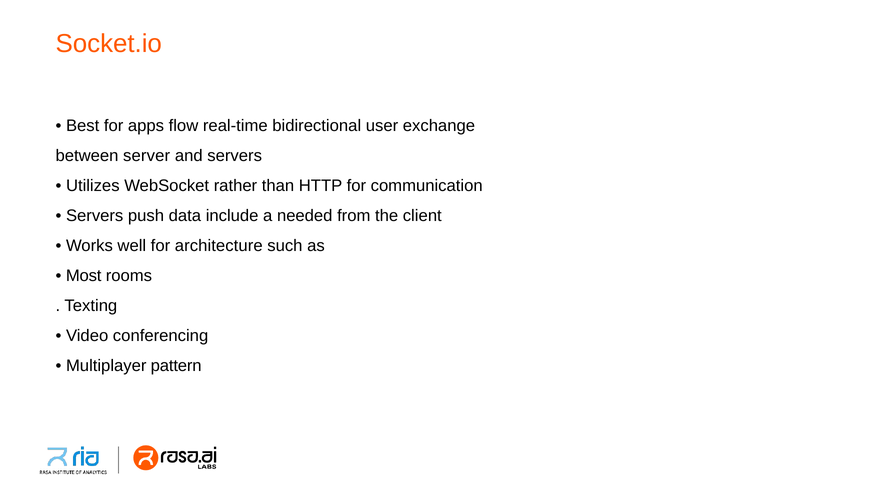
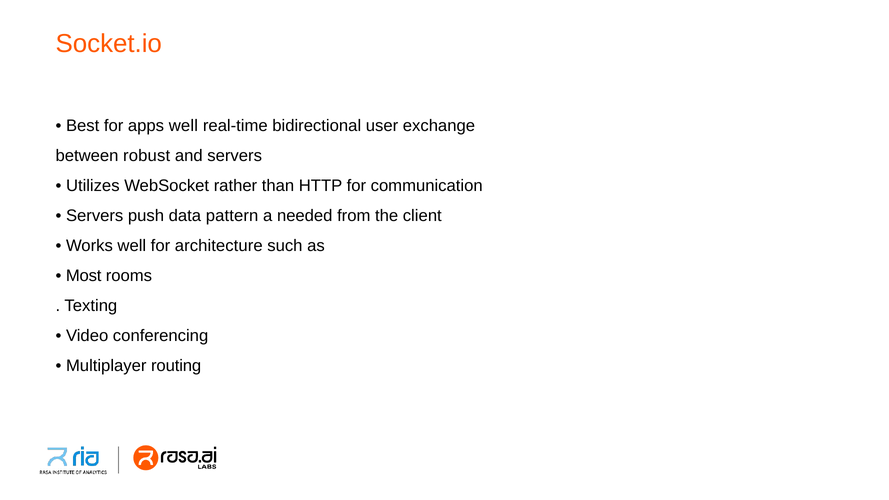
apps flow: flow -> well
server: server -> robust
include: include -> pattern
pattern: pattern -> routing
